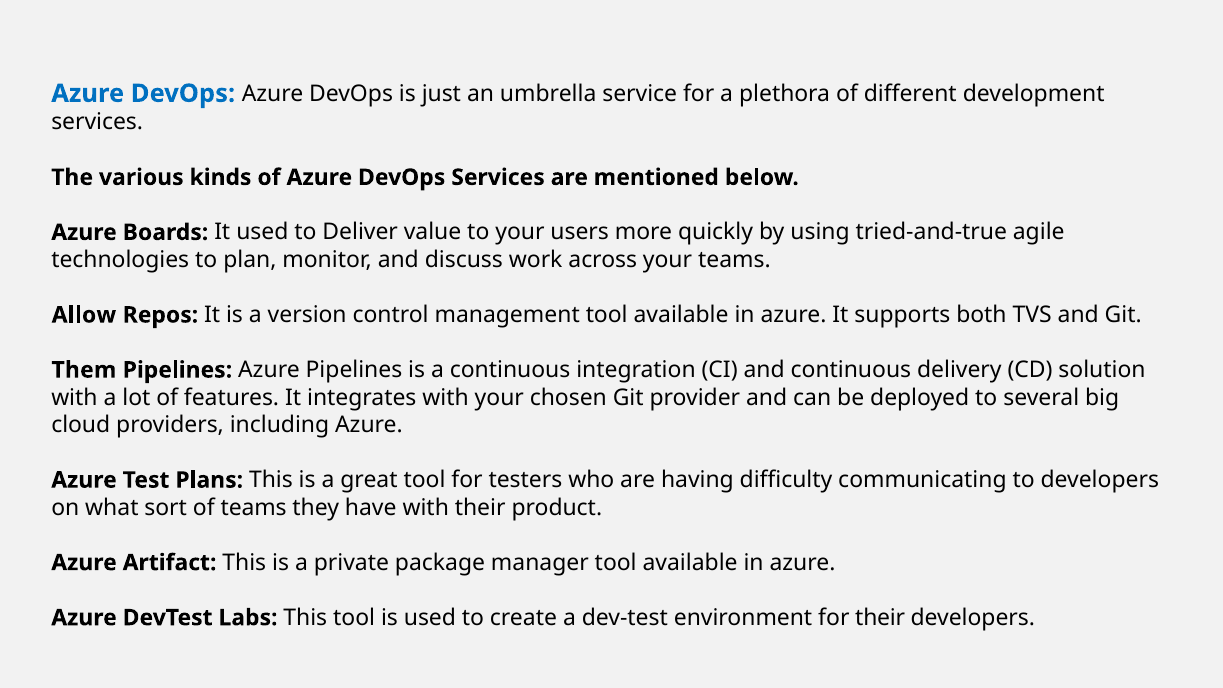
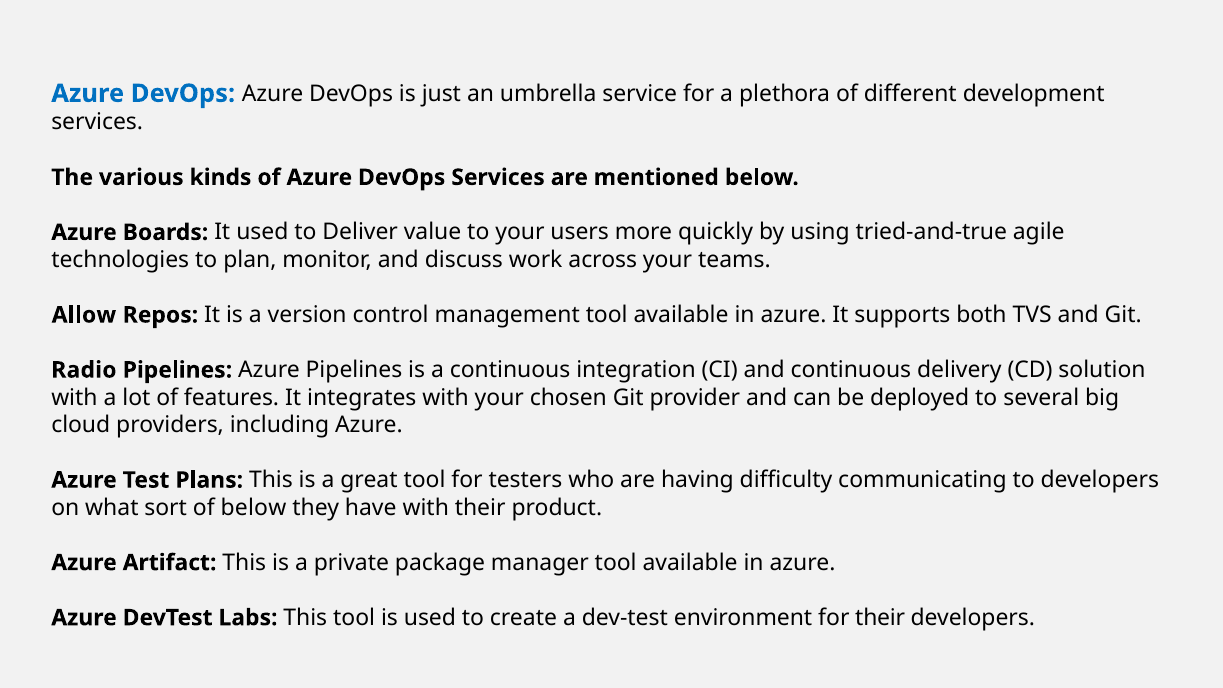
Them: Them -> Radio
of teams: teams -> below
